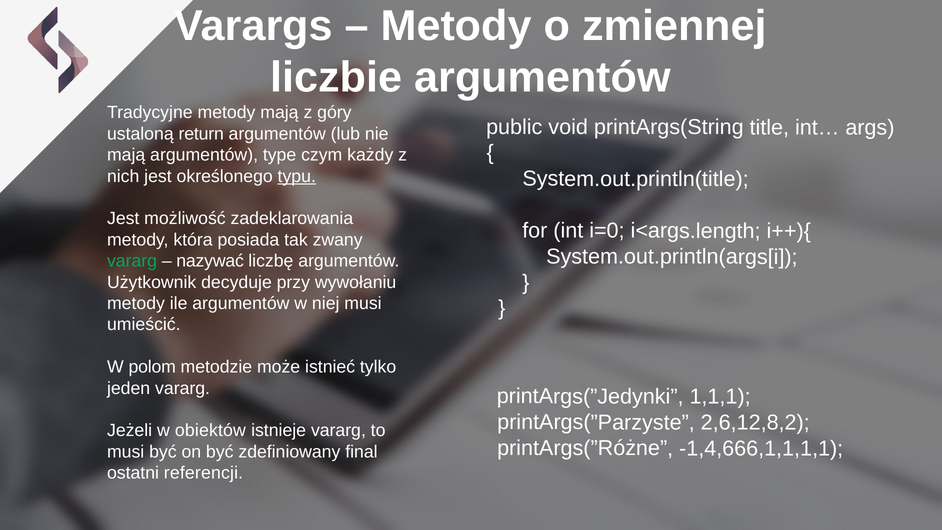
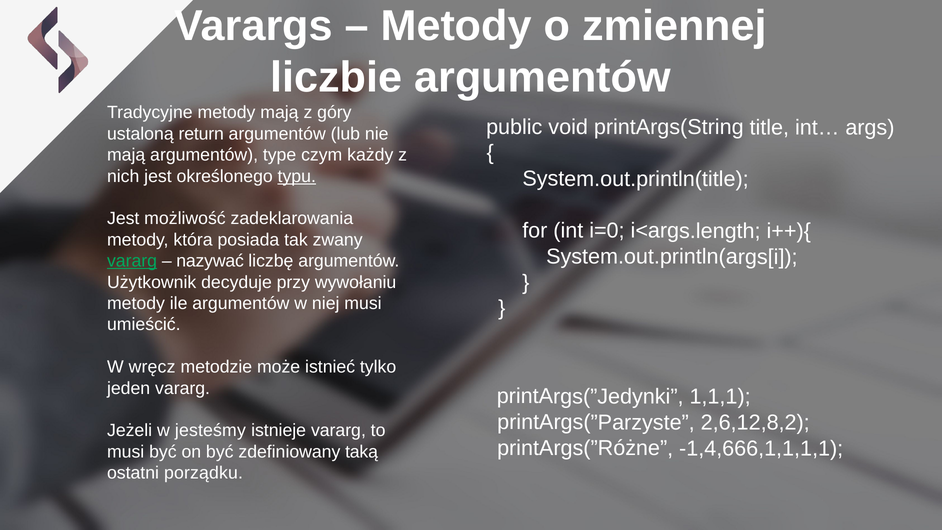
vararg at (132, 261) underline: none -> present
polom: polom -> wręcz
obiektów: obiektów -> jesteśmy
final: final -> taką
referencji: referencji -> porządku
